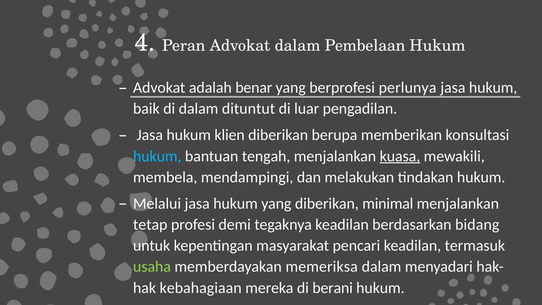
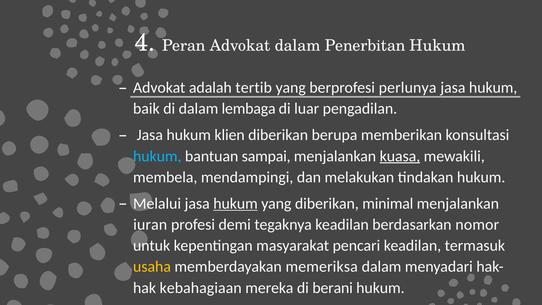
Pembelaan: Pembelaan -> Penerbitan
benar: benar -> tertib
dituntut: dituntut -> lembaga
tengah: tengah -> sampai
hukum at (236, 203) underline: none -> present
tetap: tetap -> iuran
bidang: bidang -> nomor
usaha colour: light green -> yellow
